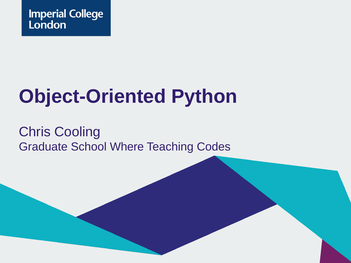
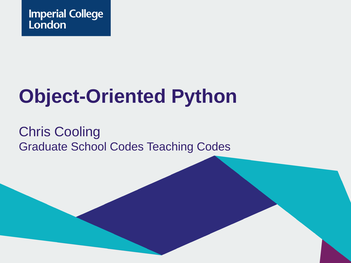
School Where: Where -> Codes
